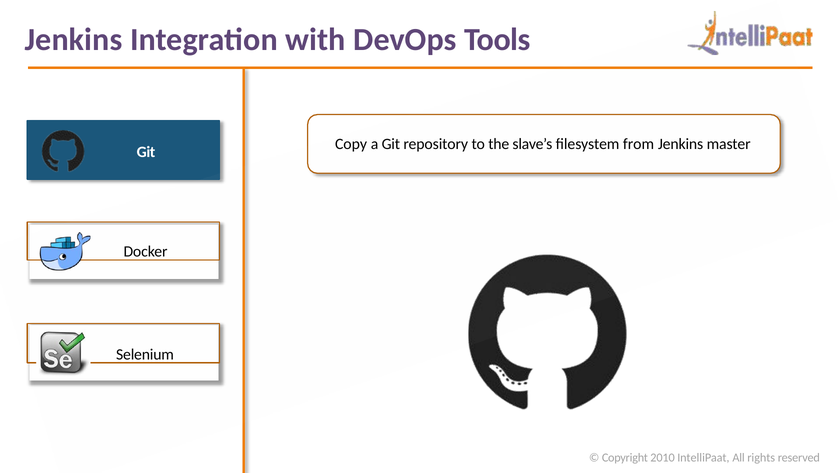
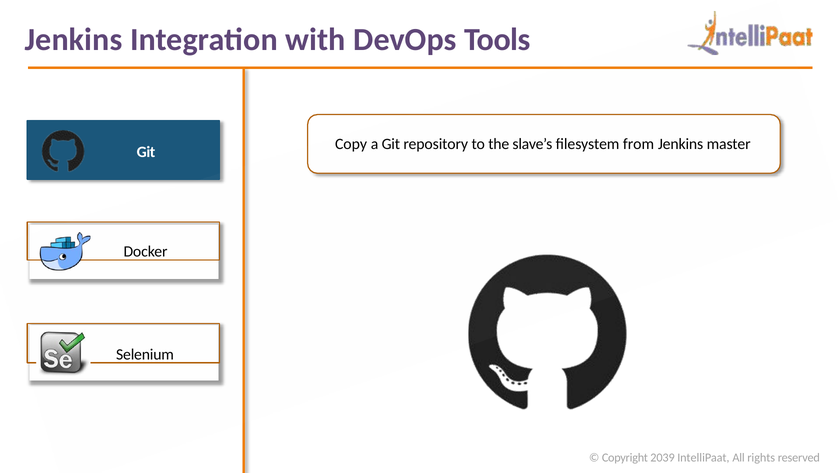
2010: 2010 -> 2039
